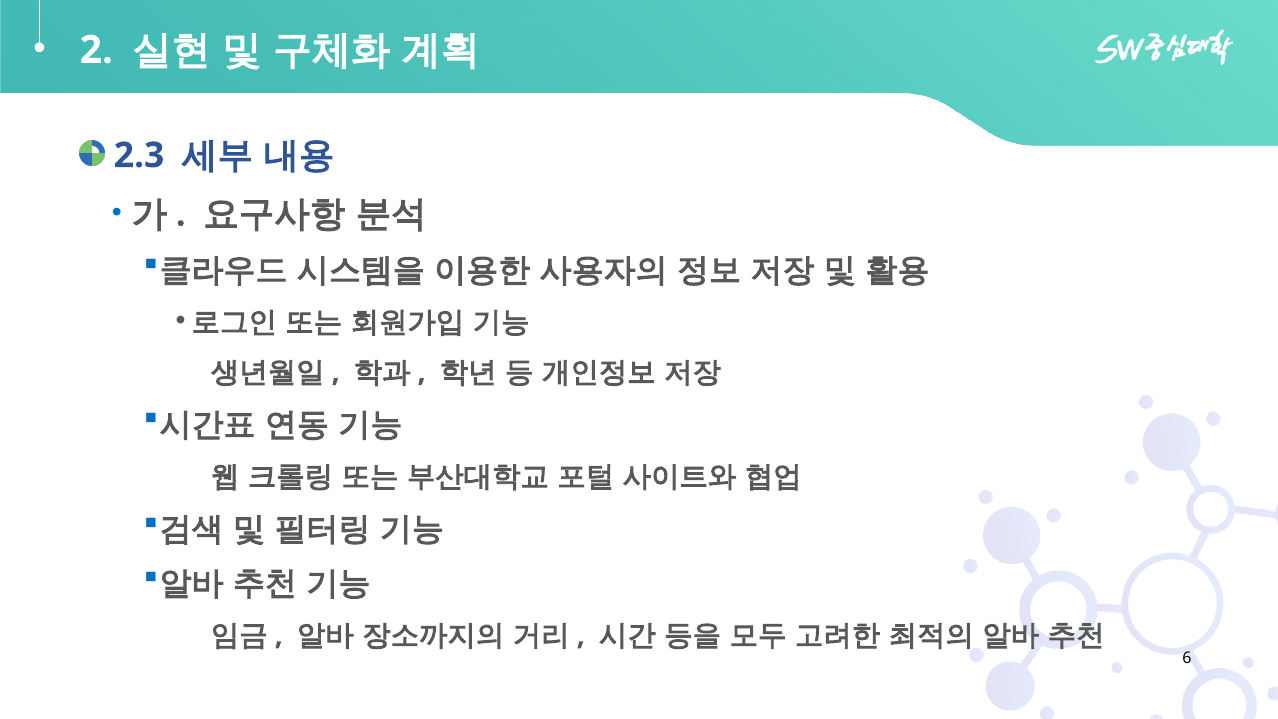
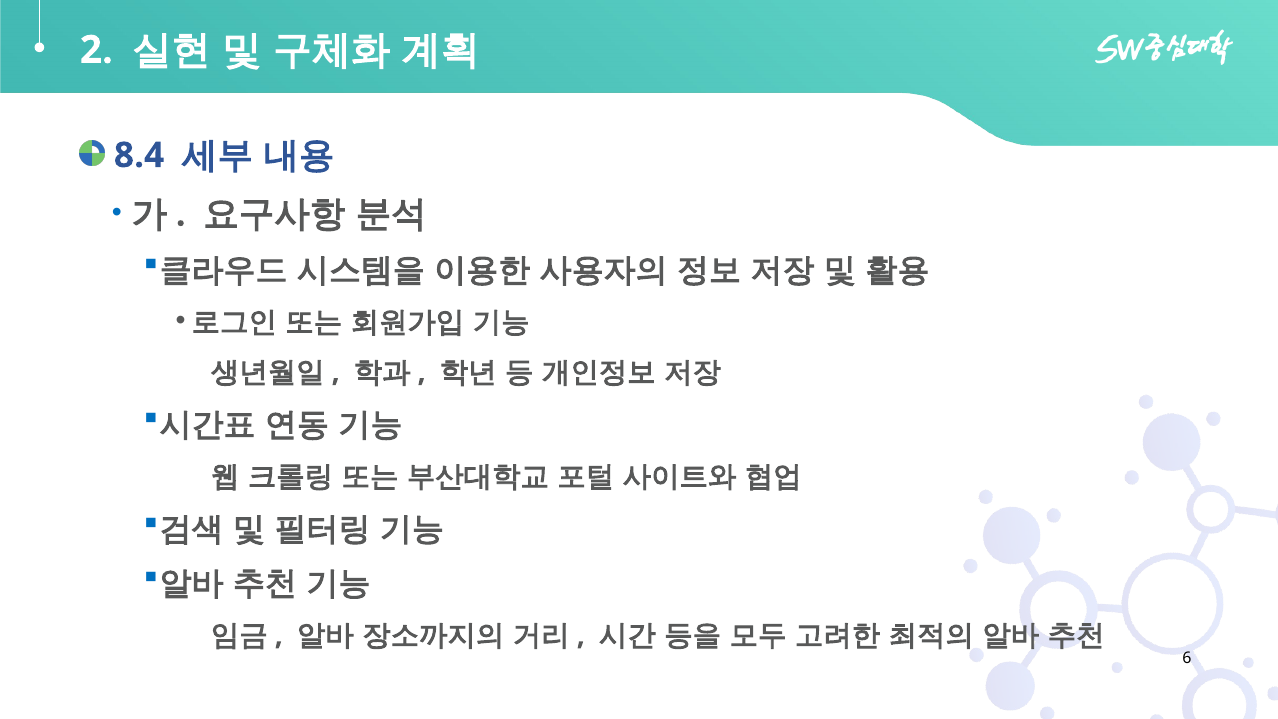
2.3: 2.3 -> 8.4
